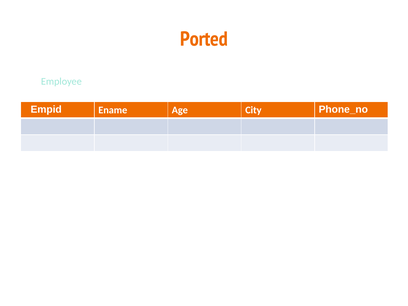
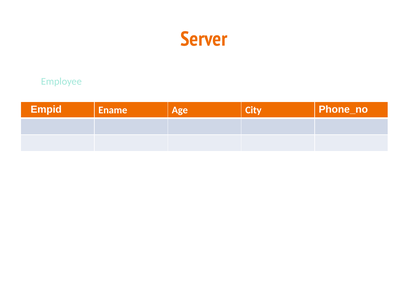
Ported: Ported -> Server
